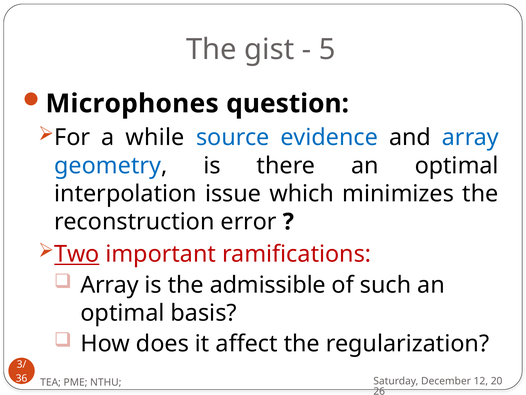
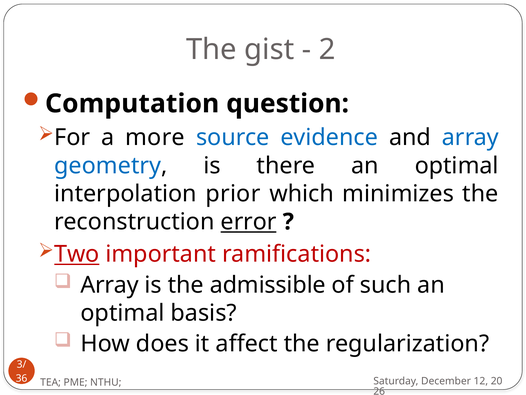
5: 5 -> 2
Microphones: Microphones -> Computation
while: while -> more
issue: issue -> prior
error underline: none -> present
